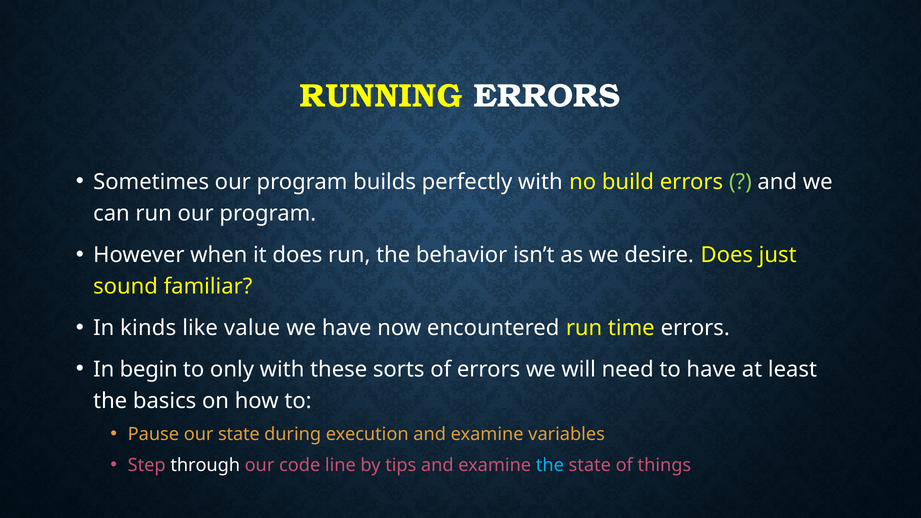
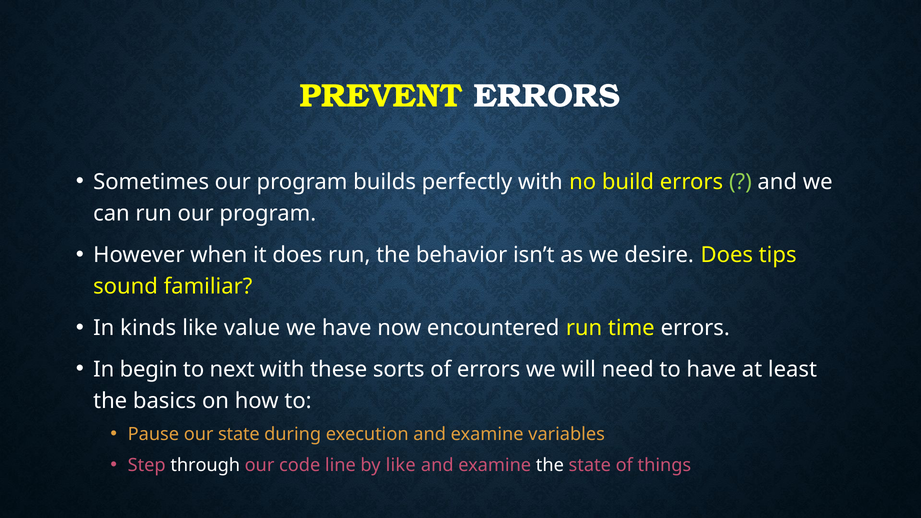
RUNNING: RUNNING -> PREVENT
just: just -> tips
only: only -> next
by tips: tips -> like
the at (550, 465) colour: light blue -> white
